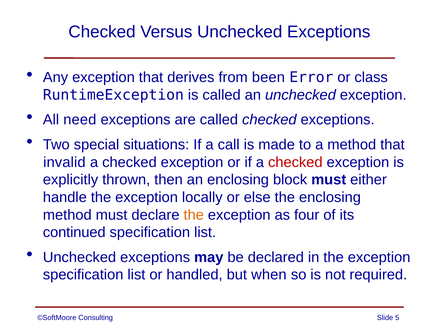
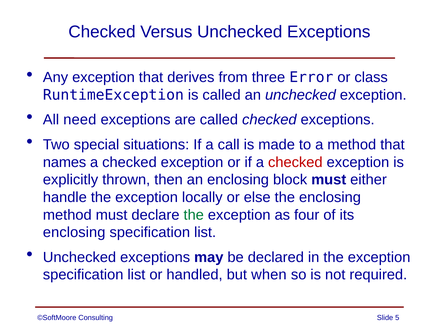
been: been -> three
invalid: invalid -> names
the at (194, 215) colour: orange -> green
continued at (74, 233): continued -> enclosing
